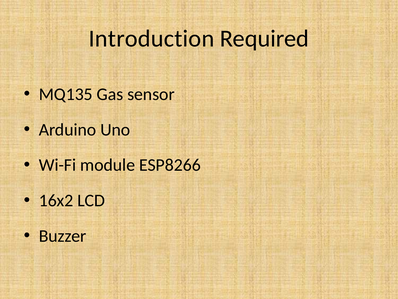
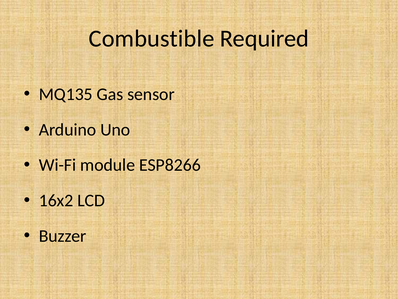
Introduction: Introduction -> Combustible
